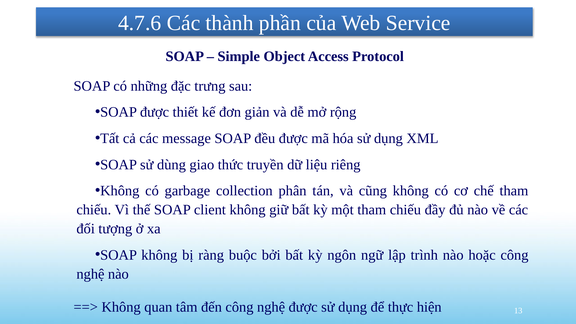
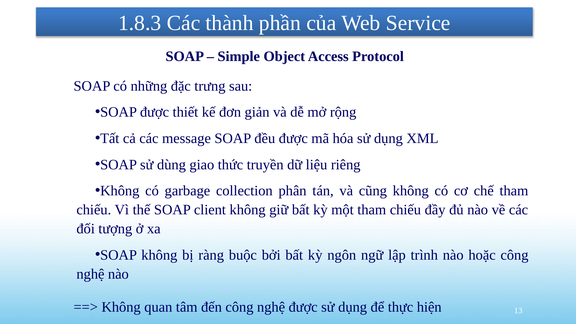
4.7.6: 4.7.6 -> 1.8.3
